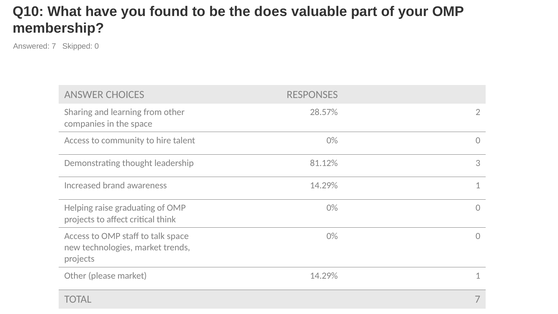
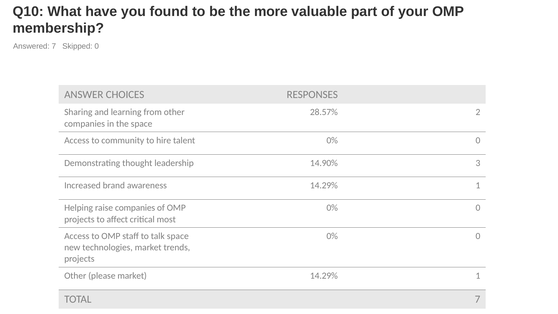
does: does -> more
81.12%: 81.12% -> 14.90%
raise graduating: graduating -> companies
think: think -> most
